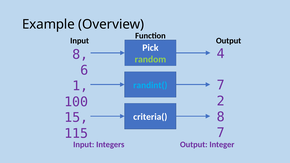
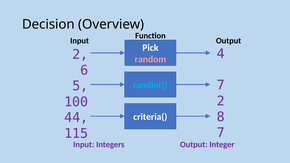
Example: Example -> Decision
8 at (80, 54): 8 -> 2
random colour: light green -> pink
1: 1 -> 5
15: 15 -> 44
